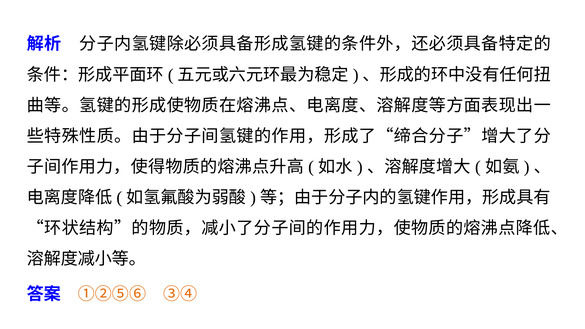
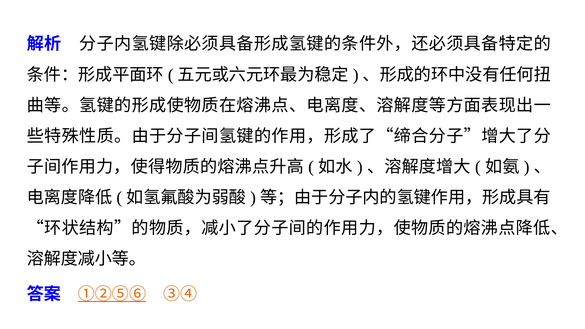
①②⑤⑥ underline: none -> present
